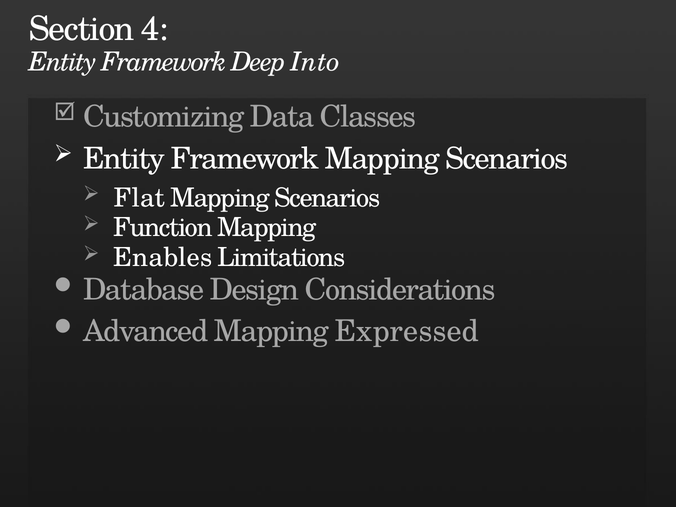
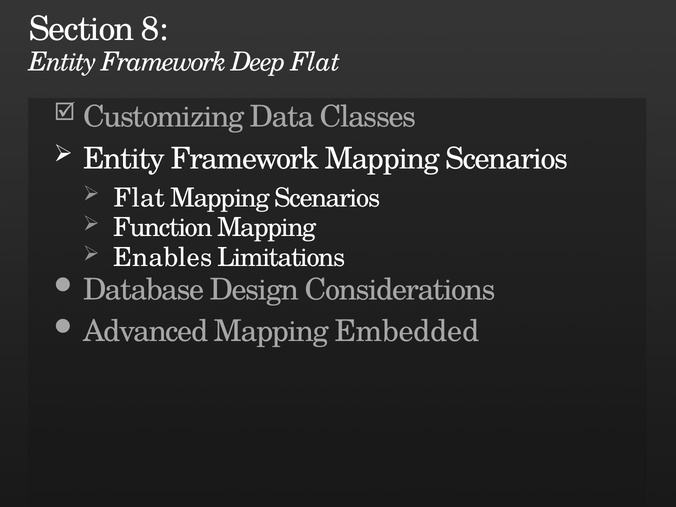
4: 4 -> 8
Deep Into: Into -> Flat
Expressed: Expressed -> Embedded
